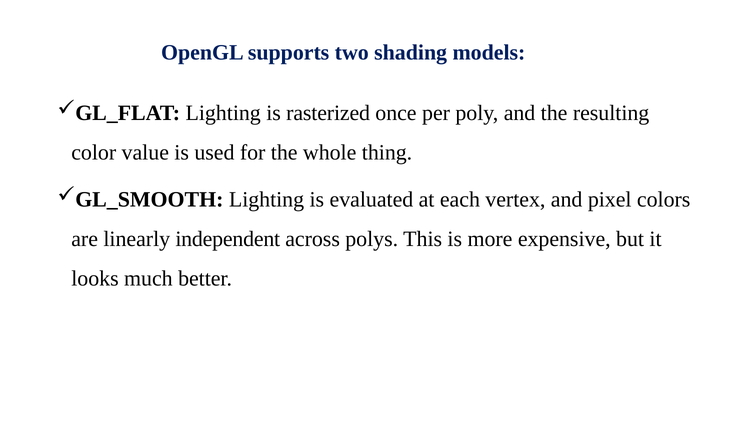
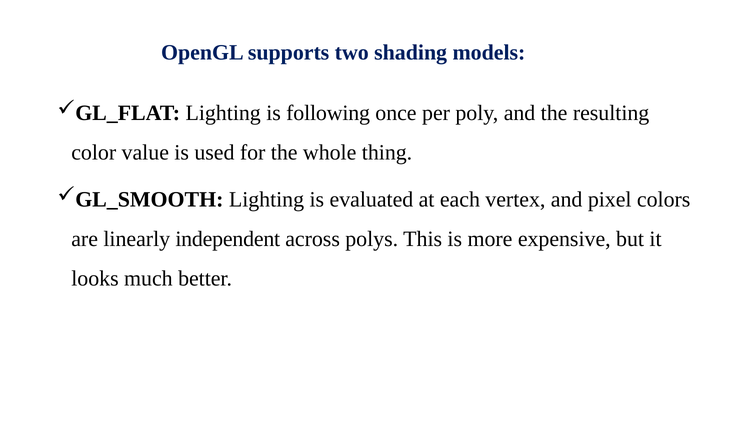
rasterized: rasterized -> following
